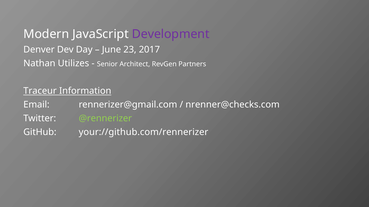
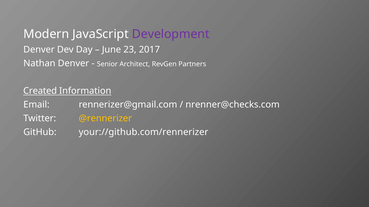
Nathan Utilizes: Utilizes -> Denver
Traceur: Traceur -> Created
@rennerizer colour: light green -> yellow
